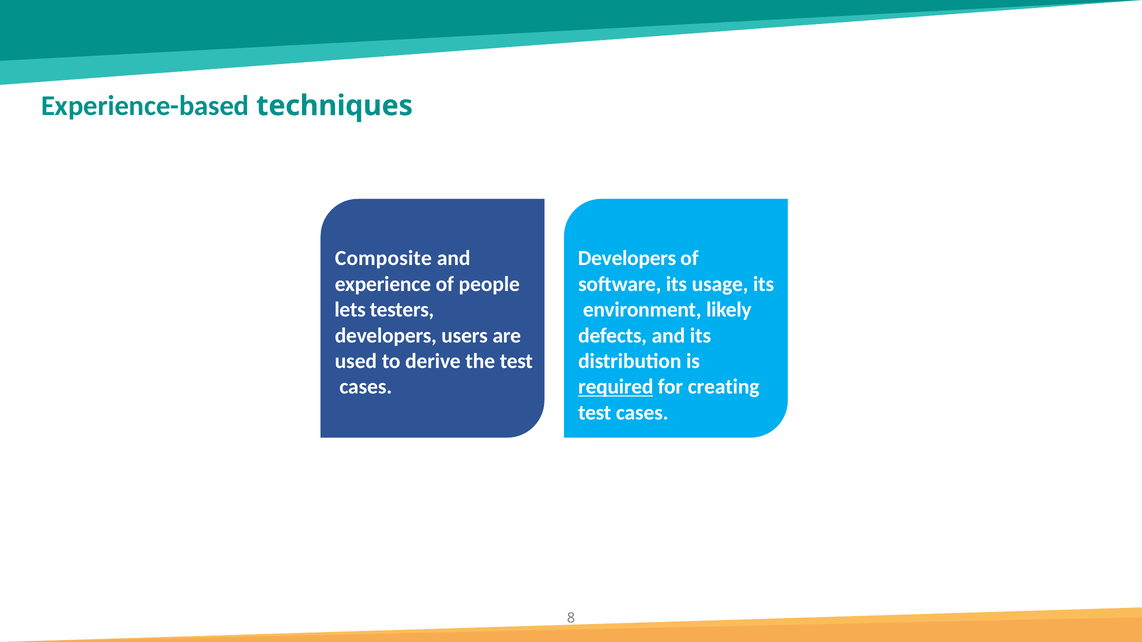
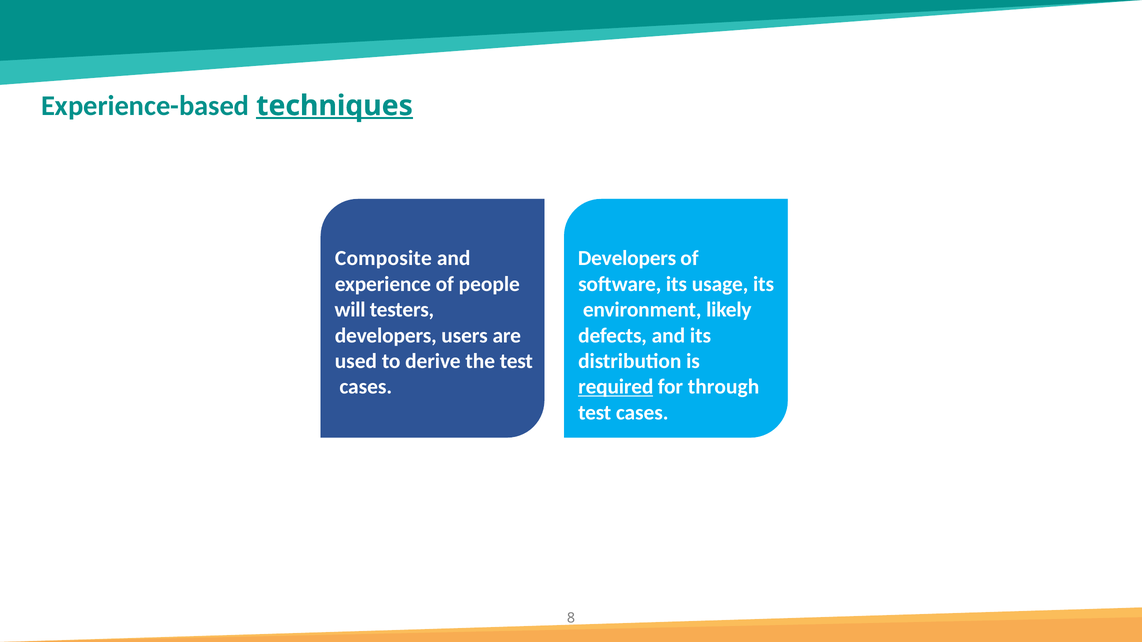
techniques underline: none -> present
lets: lets -> will
creating: creating -> through
